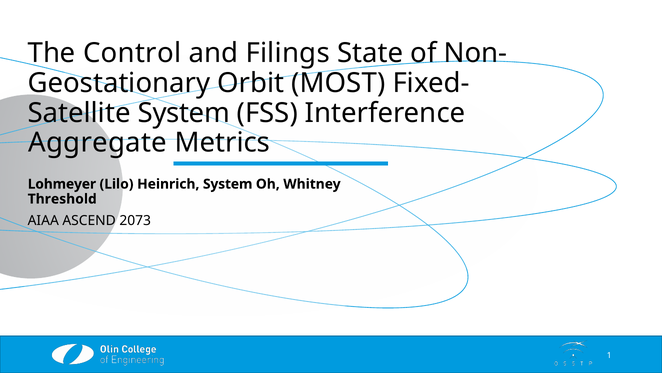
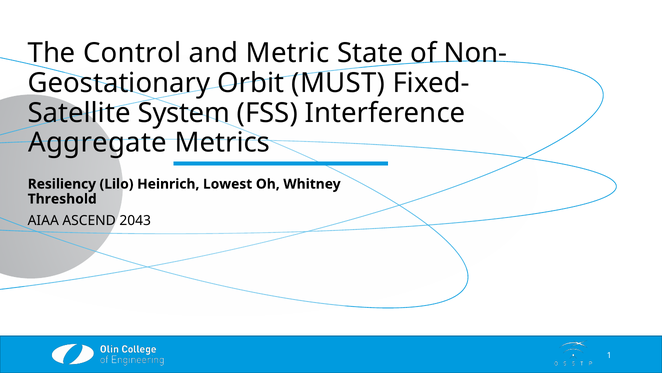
Filings: Filings -> Metric
MOST: MOST -> MUST
Lohmeyer: Lohmeyer -> Resiliency
Heinrich System: System -> Lowest
2073: 2073 -> 2043
